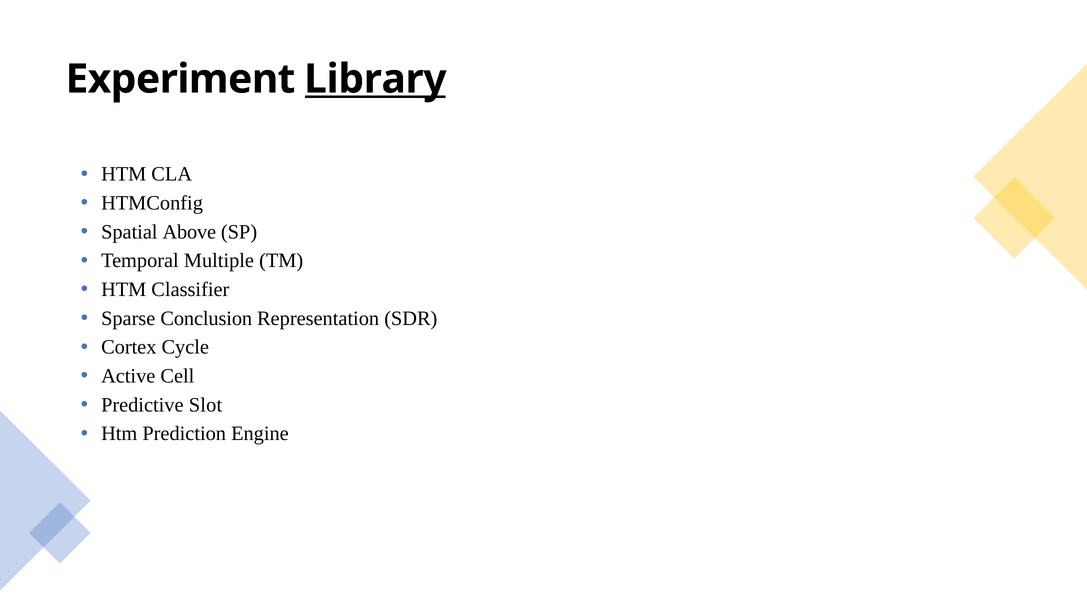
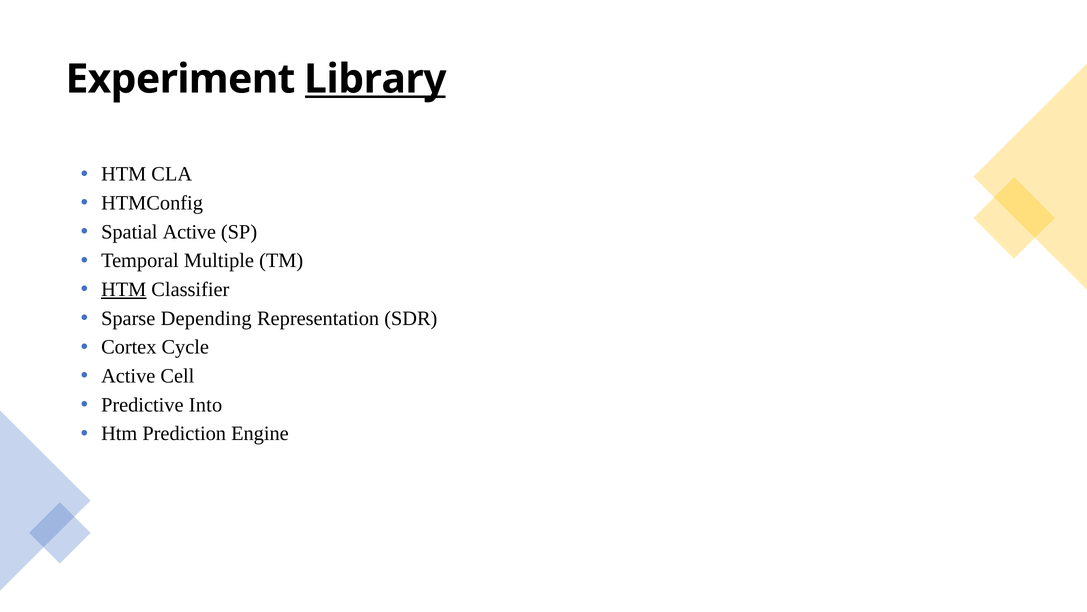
Spatial Above: Above -> Active
HTM at (124, 289) underline: none -> present
Conclusion: Conclusion -> Depending
Slot: Slot -> Into
